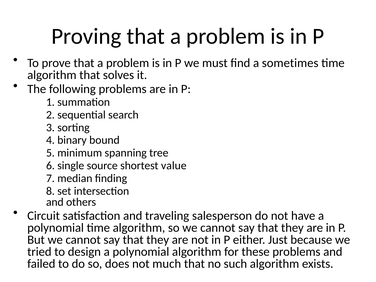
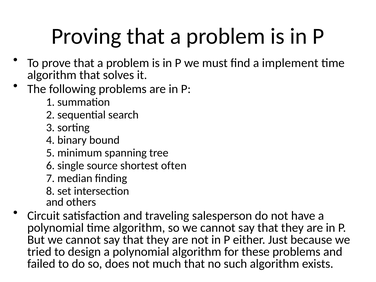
sometimes: sometimes -> implement
value: value -> often
